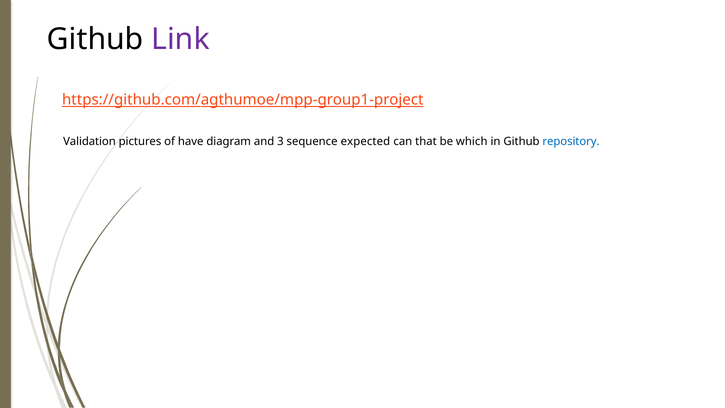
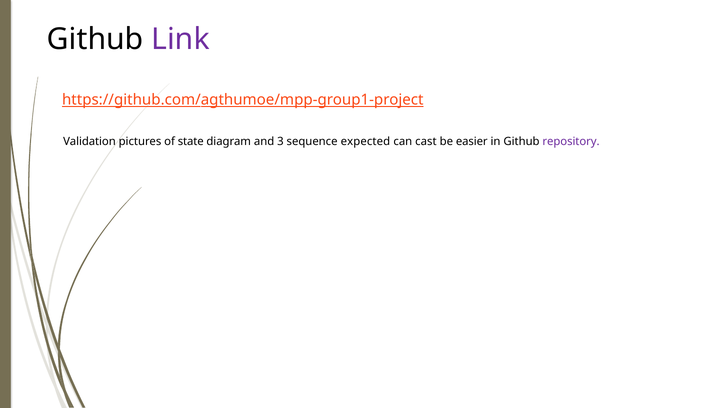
have: have -> state
that: that -> cast
which: which -> easier
repository colour: blue -> purple
